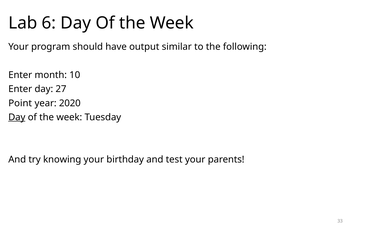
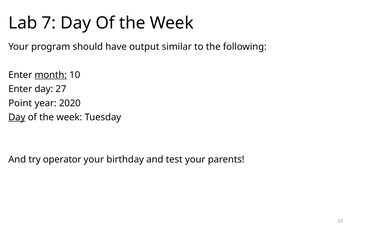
6: 6 -> 7
month underline: none -> present
knowing: knowing -> operator
